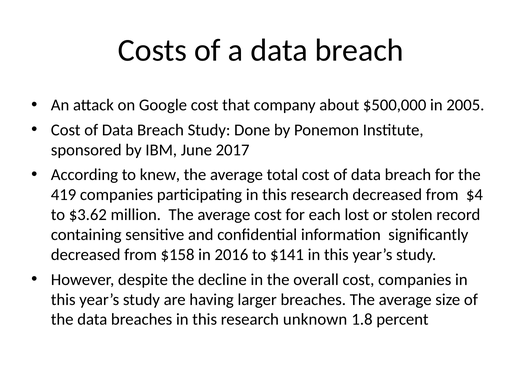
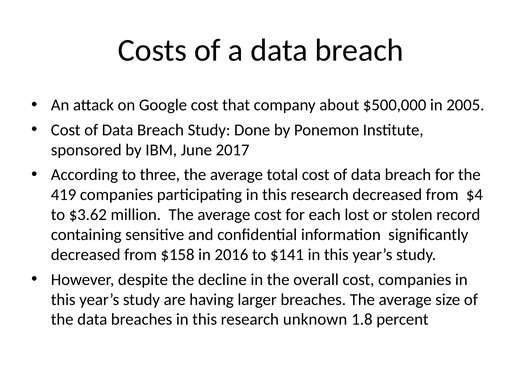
knew: knew -> three
